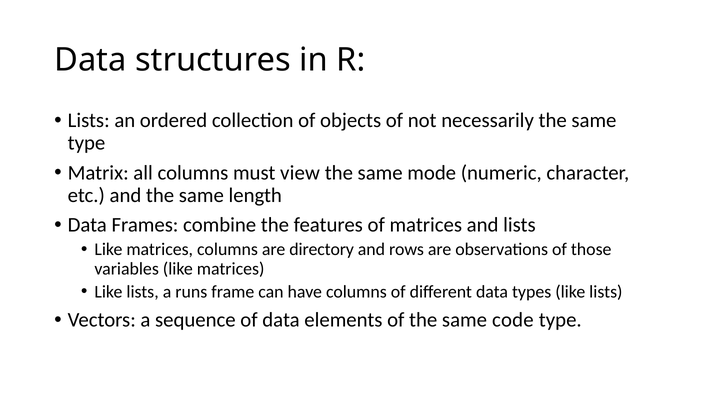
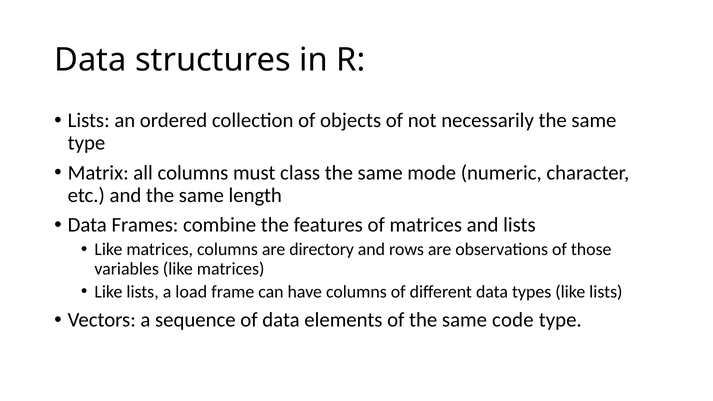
view: view -> class
runs: runs -> load
